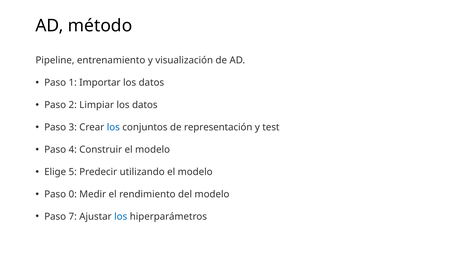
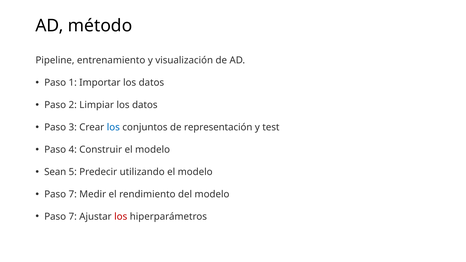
Elige: Elige -> Sean
0 at (73, 194): 0 -> 7
los at (121, 217) colour: blue -> red
